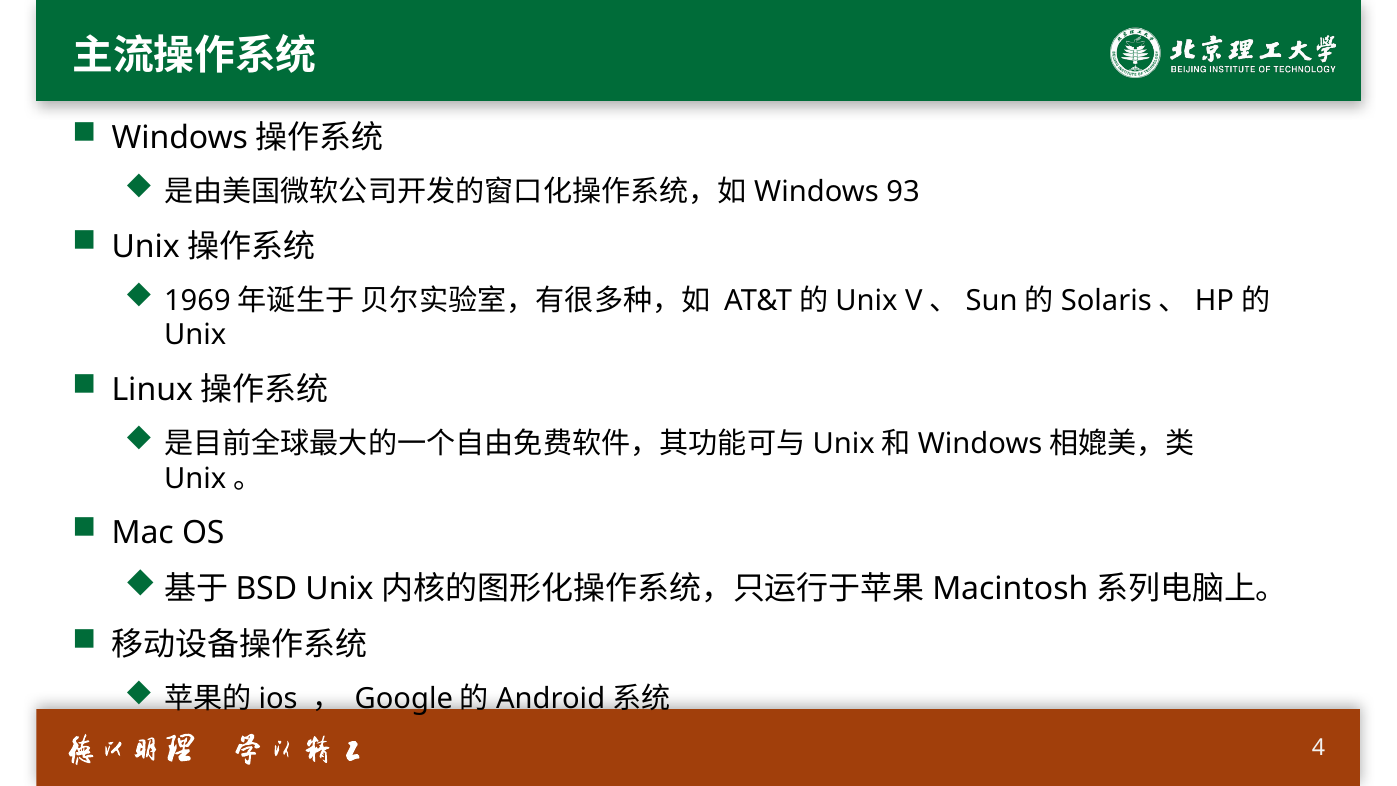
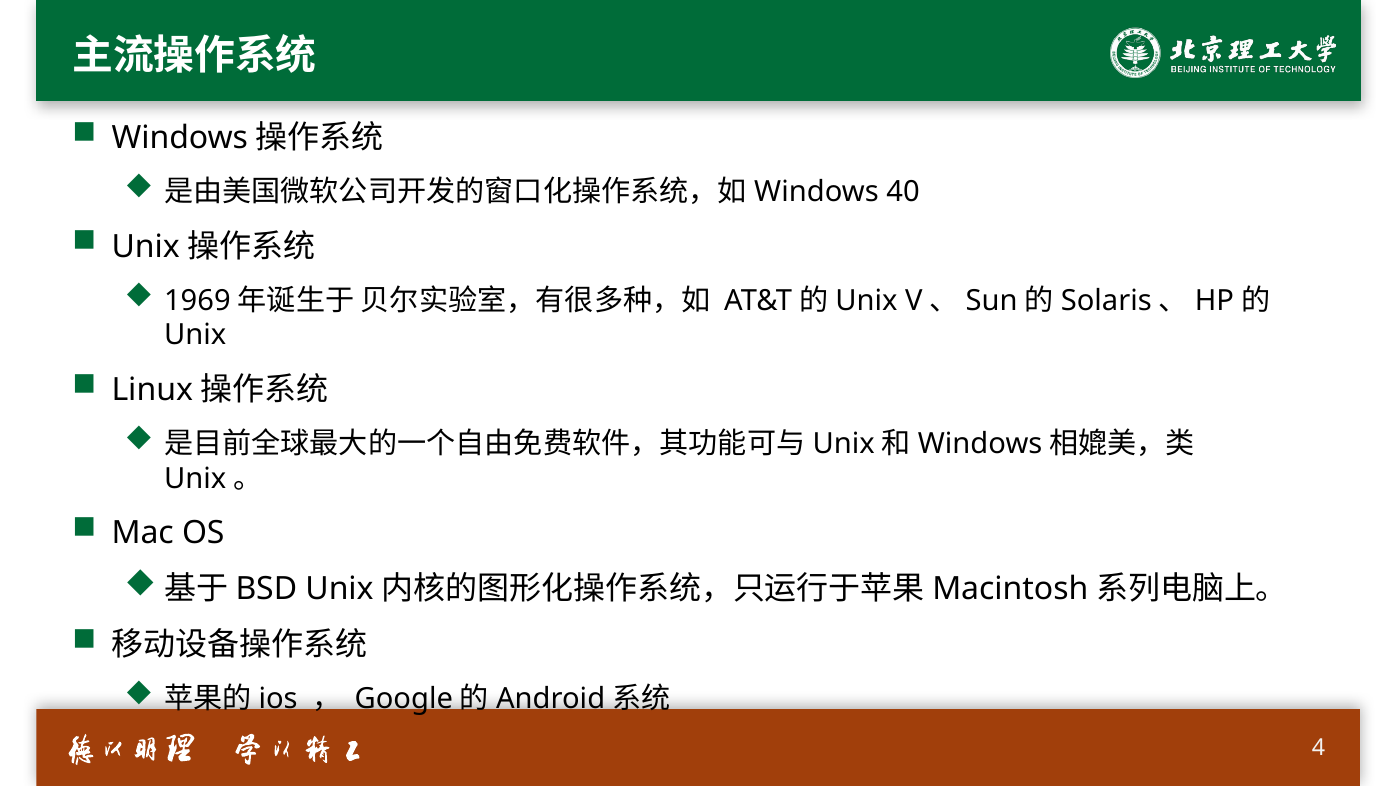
93: 93 -> 40
